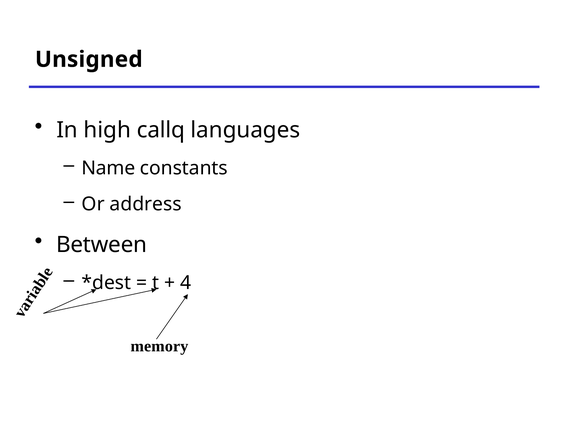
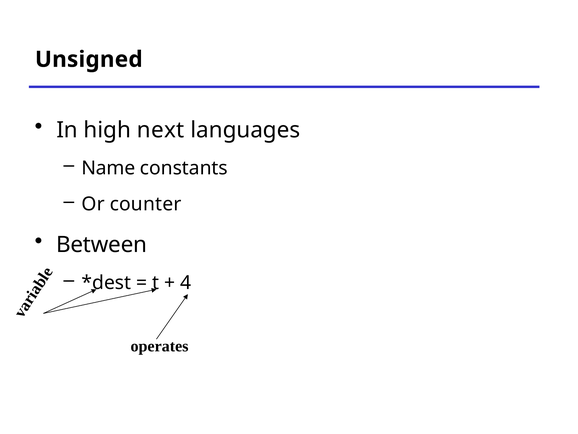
callq: callq -> next
address: address -> counter
memory: memory -> operates
